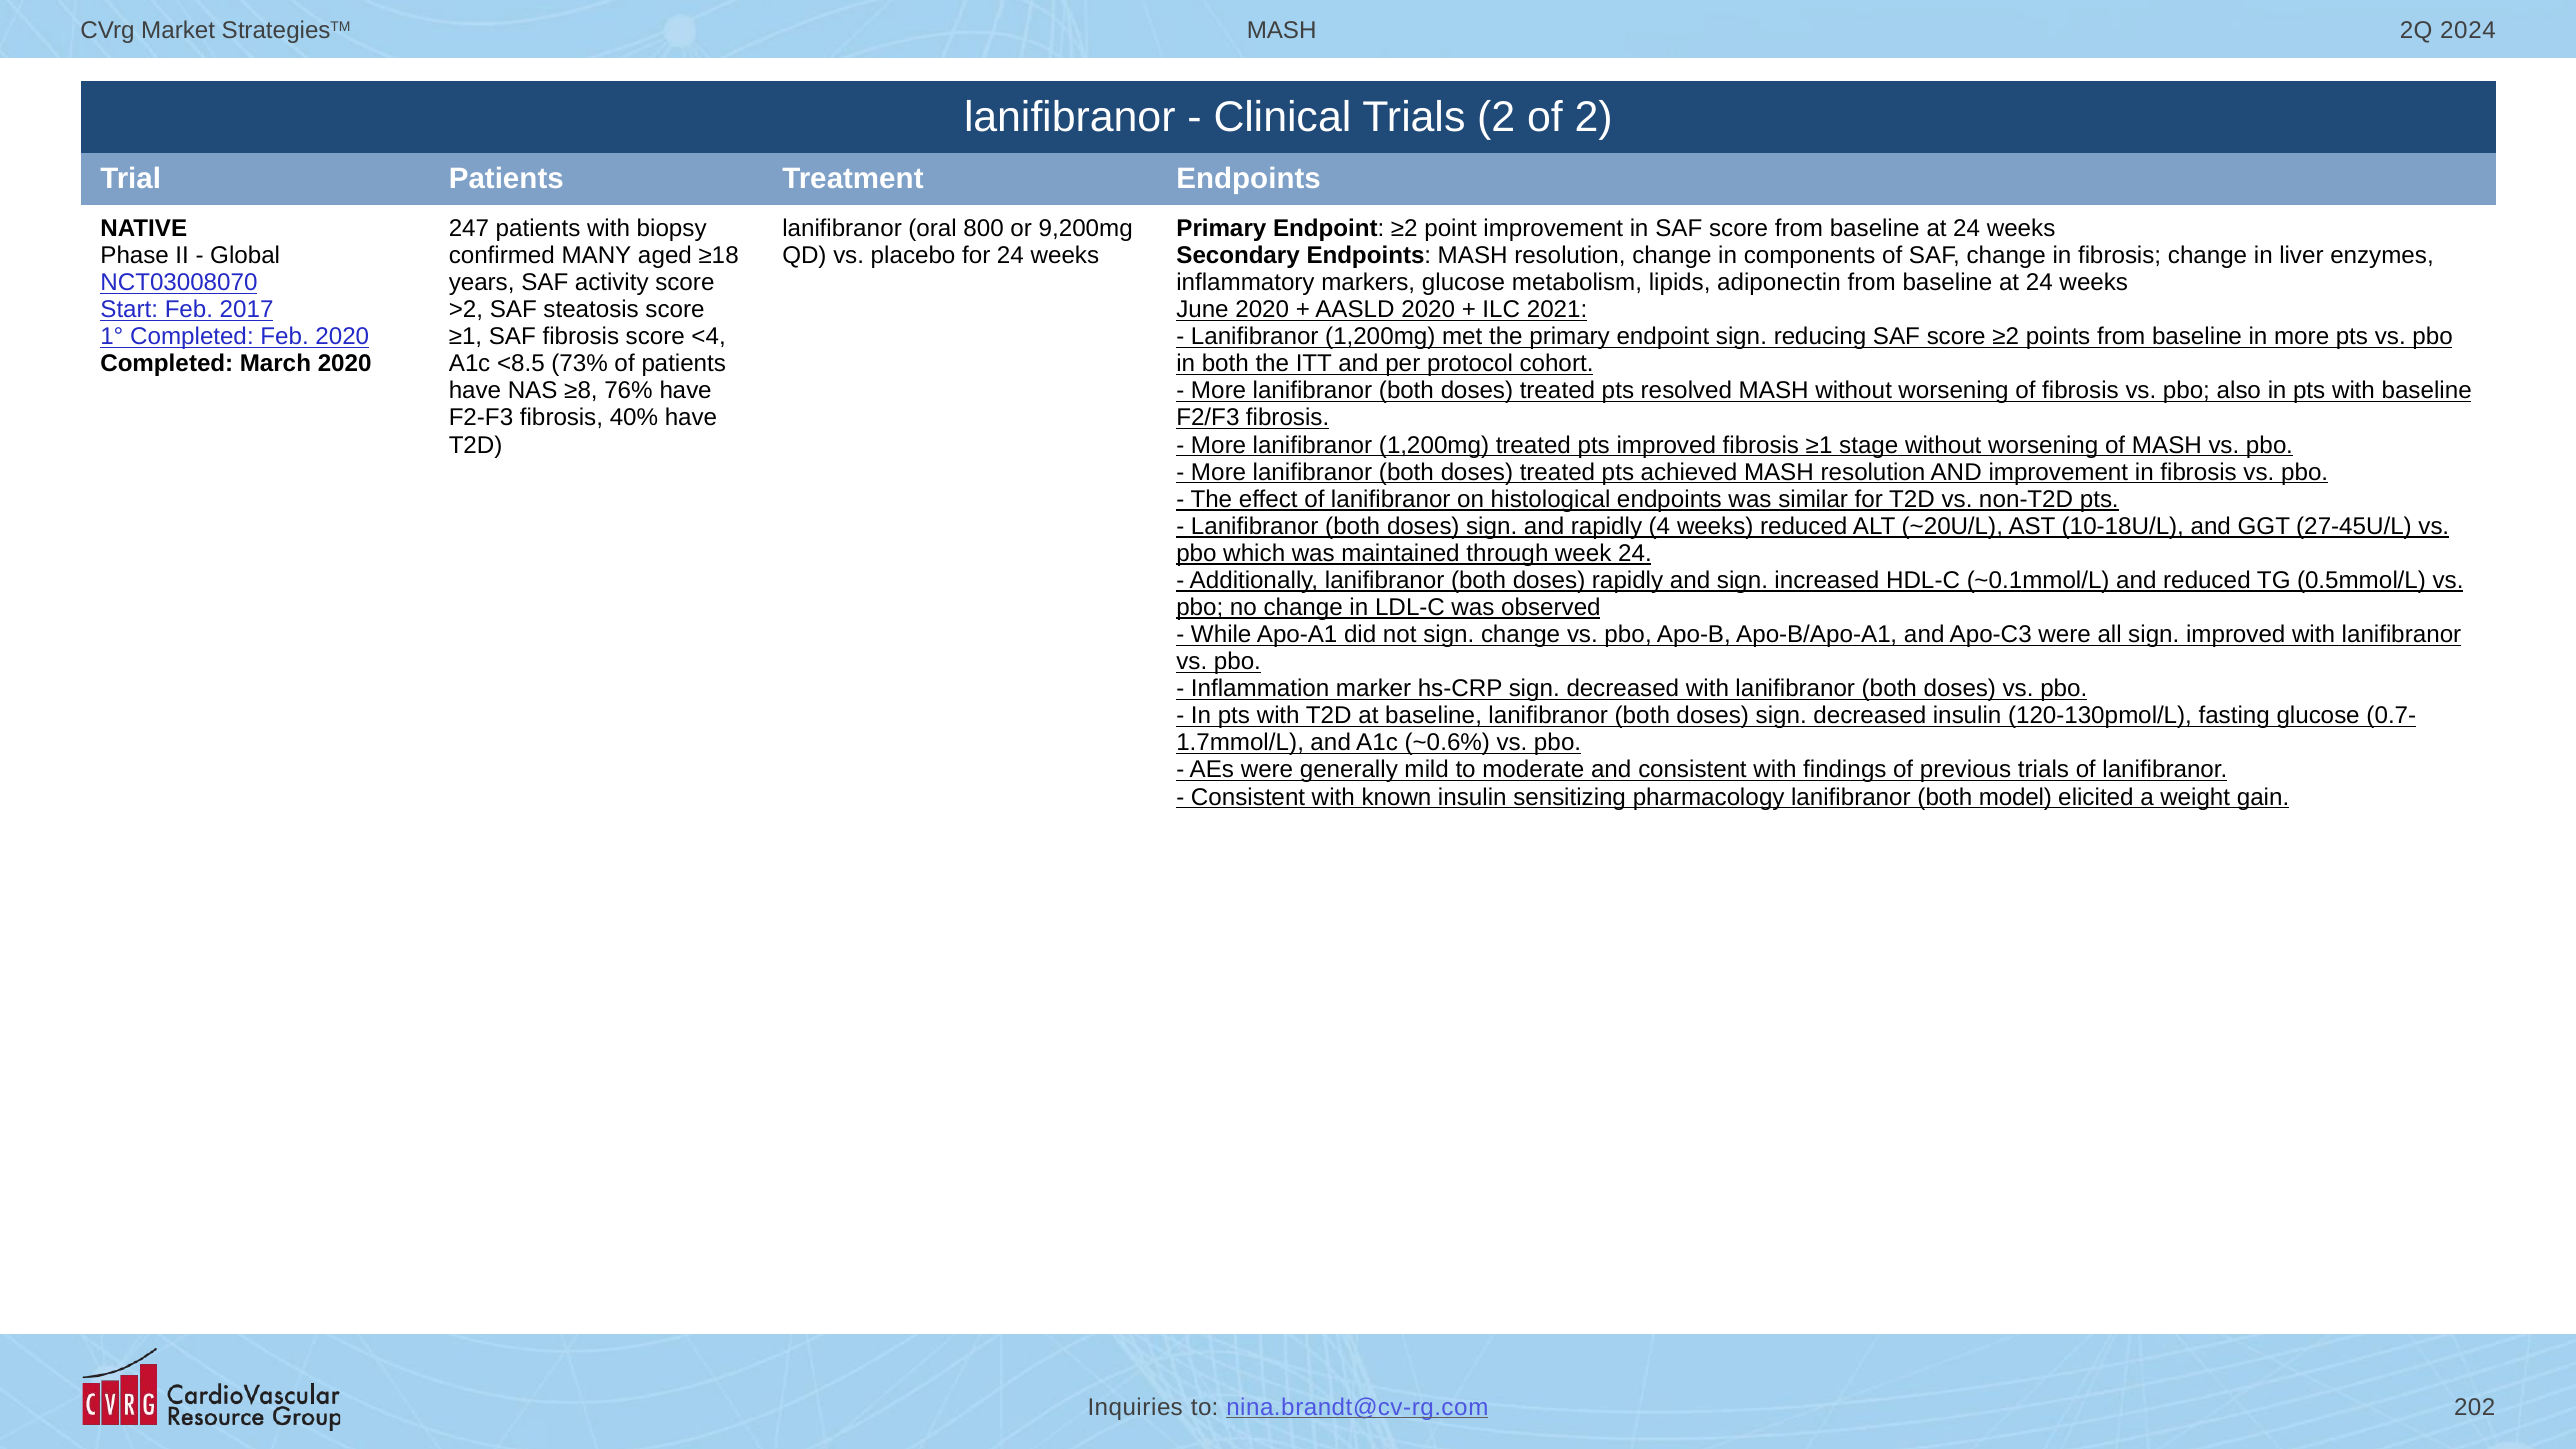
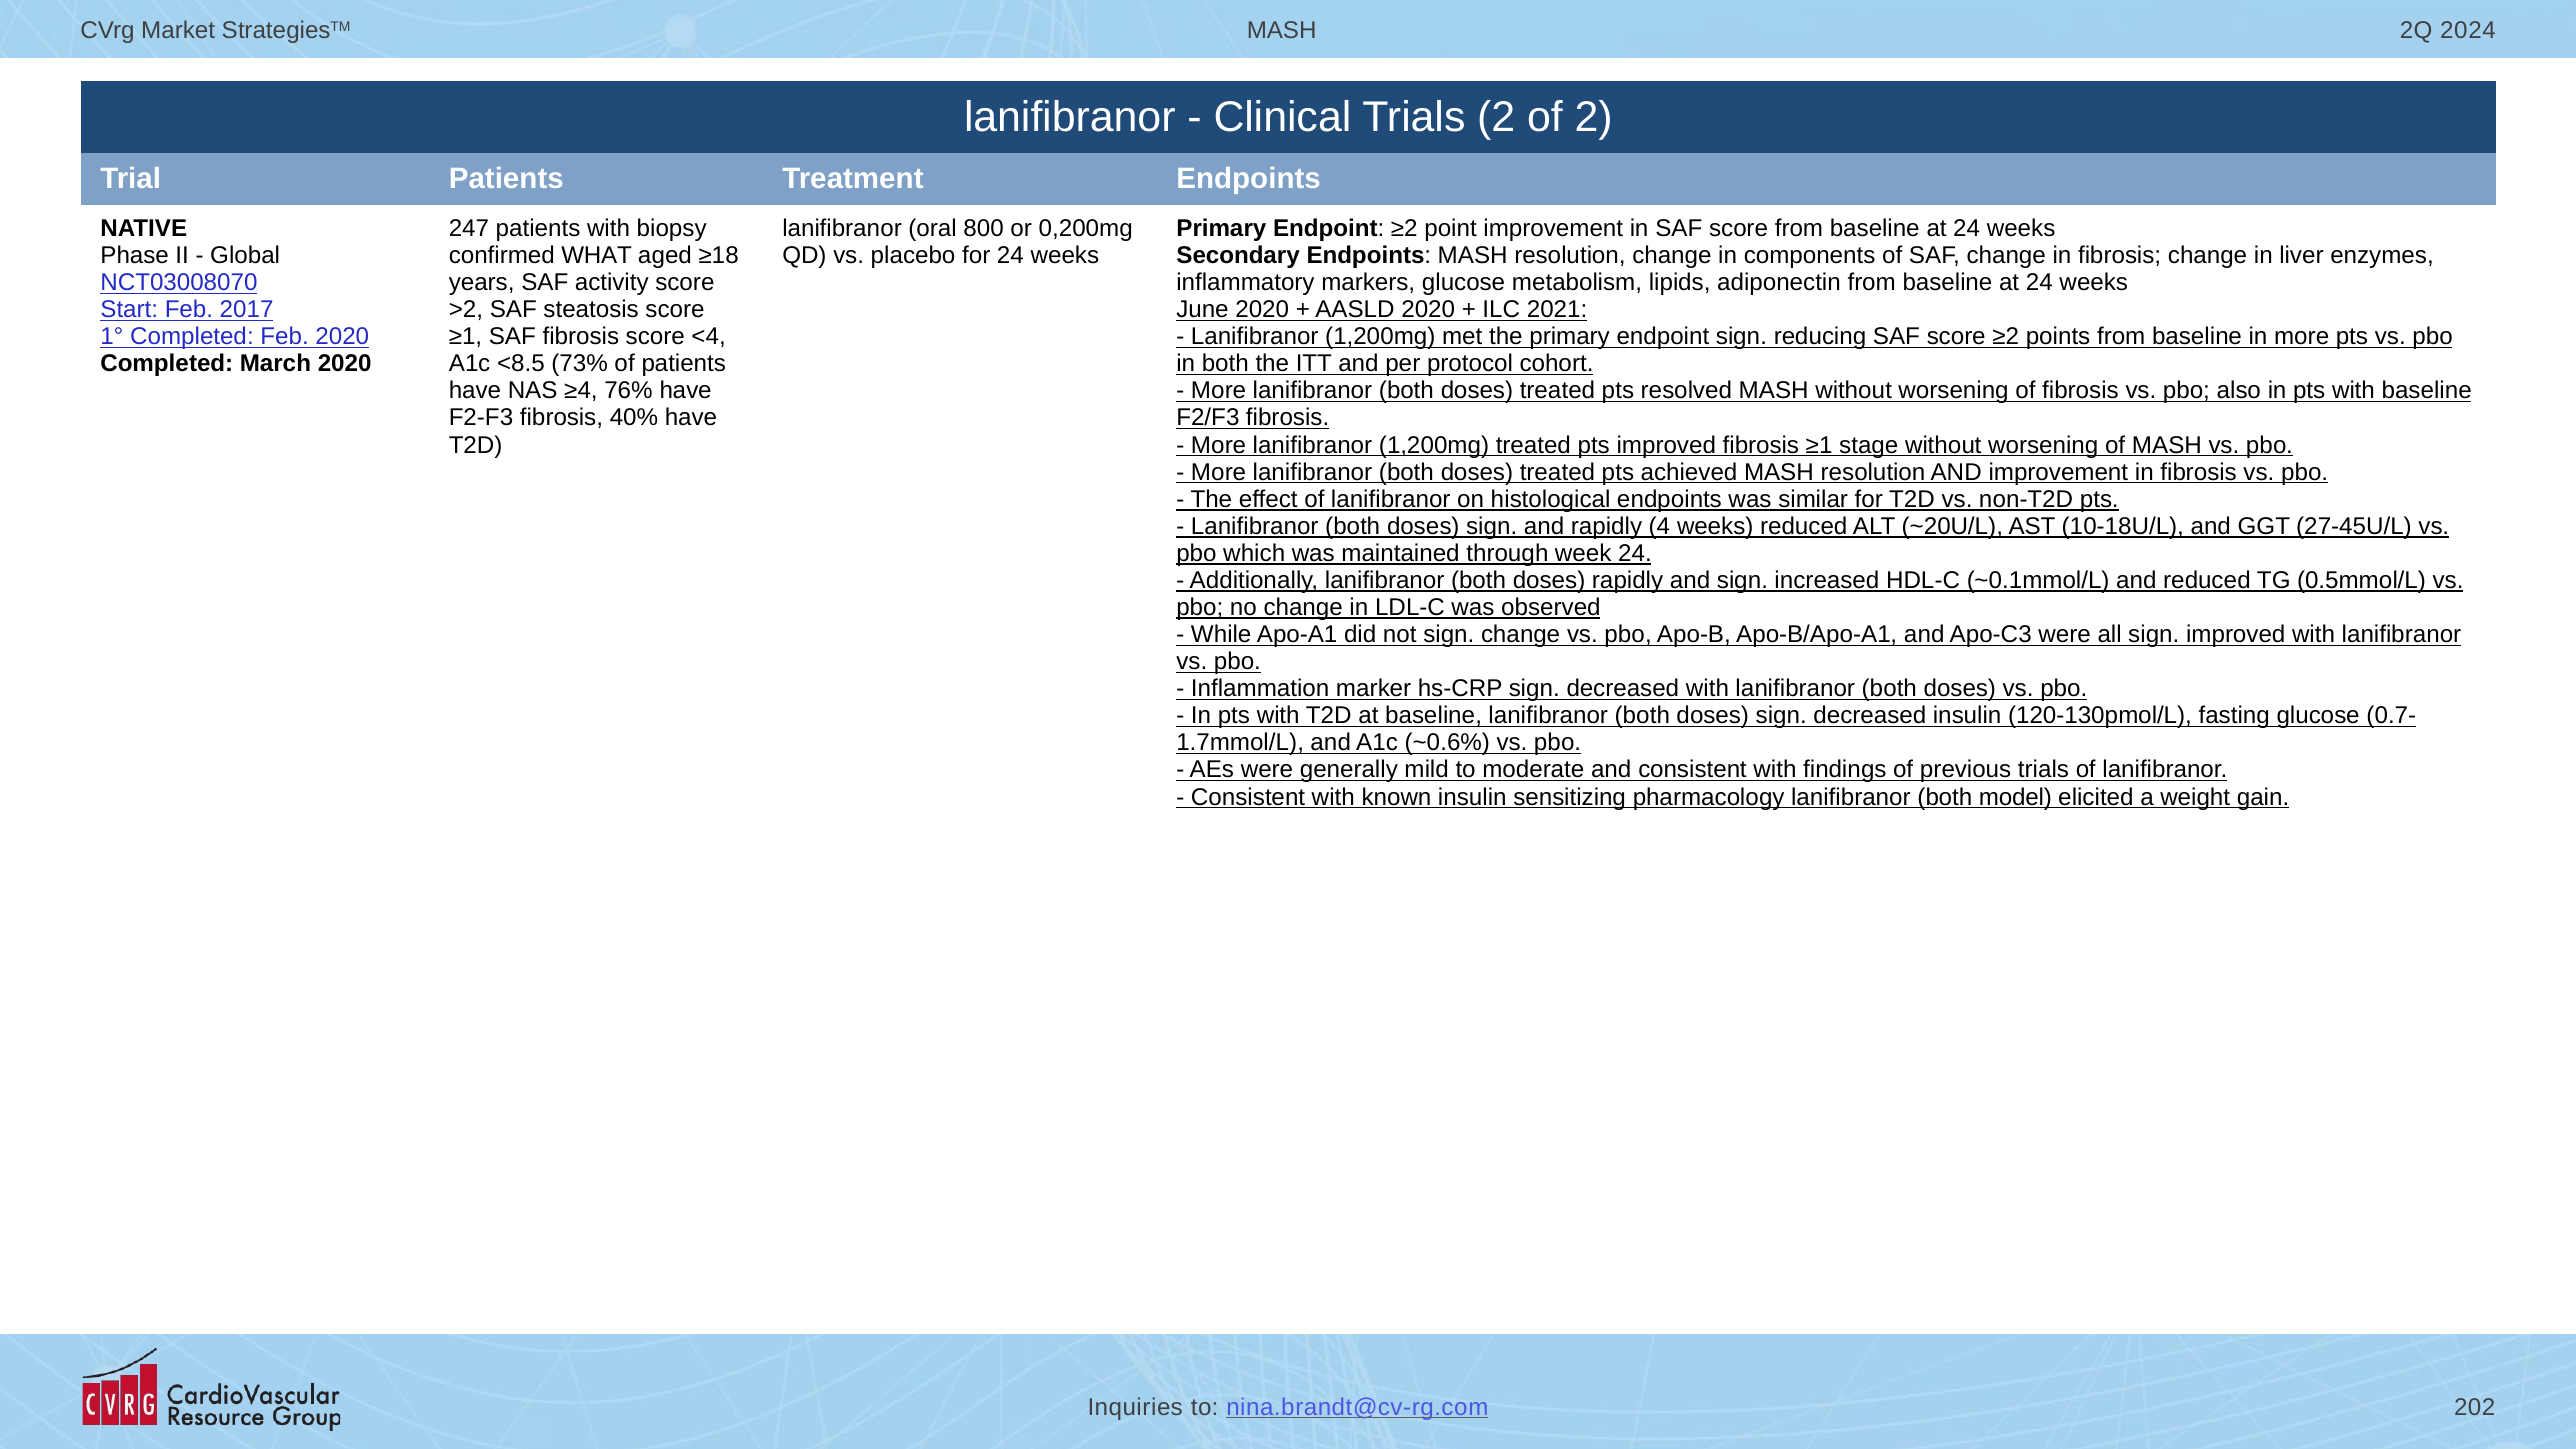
9,200mg: 9,200mg -> 0,200mg
MANY: MANY -> WHAT
≥8: ≥8 -> ≥4
